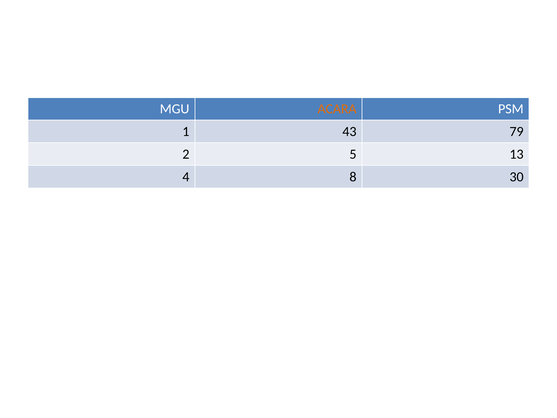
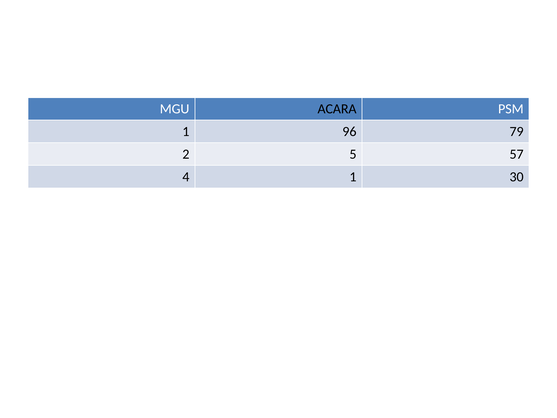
ACARA colour: orange -> black
43: 43 -> 96
13: 13 -> 57
4 8: 8 -> 1
